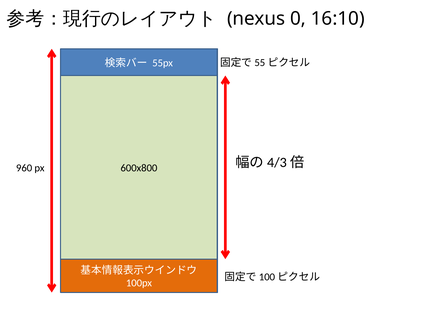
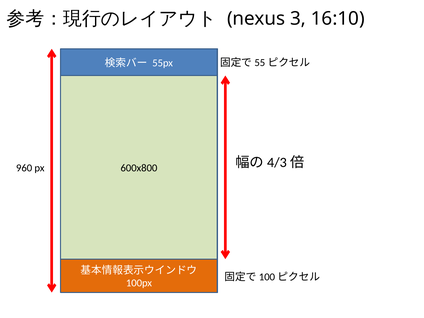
0: 0 -> 3
